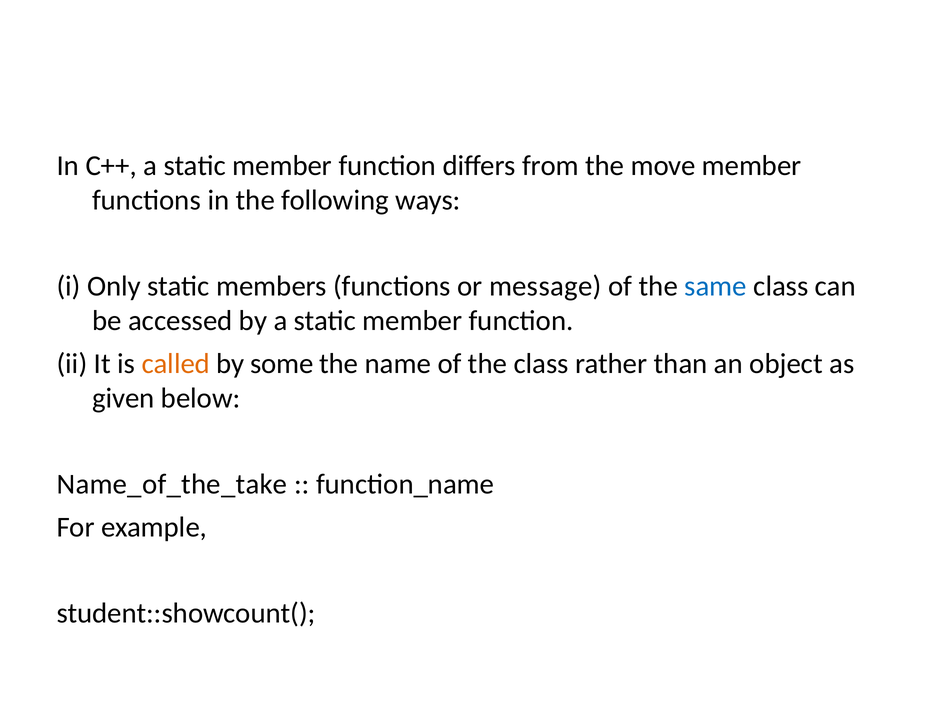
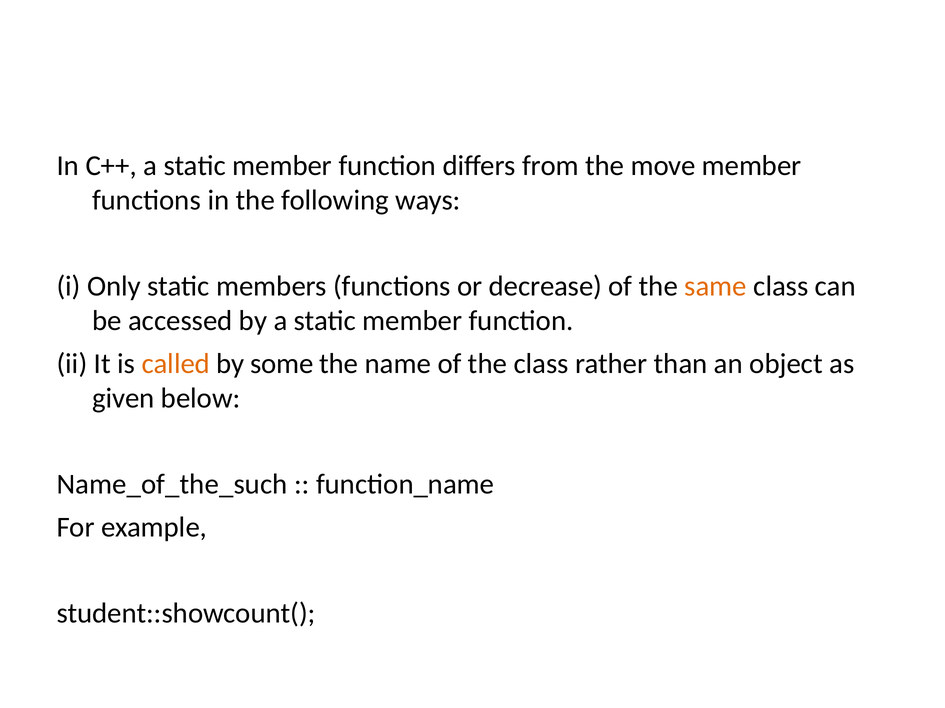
message: message -> decrease
same colour: blue -> orange
Name_of_the_take: Name_of_the_take -> Name_of_the_such
